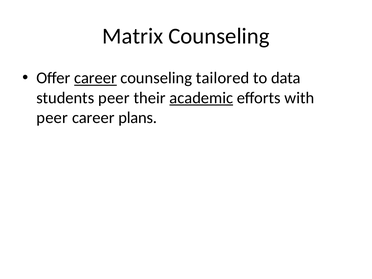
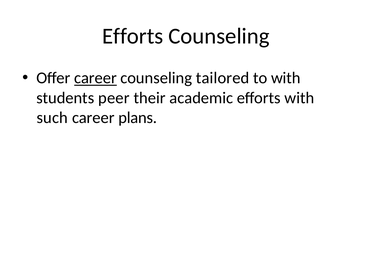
Matrix at (133, 36): Matrix -> Efforts
to data: data -> with
academic underline: present -> none
peer at (52, 118): peer -> such
